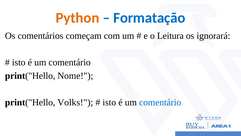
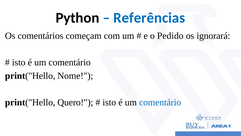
Python colour: orange -> black
Formatação: Formatação -> Referências
Leitura: Leitura -> Pedido
Volks: Volks -> Quero
